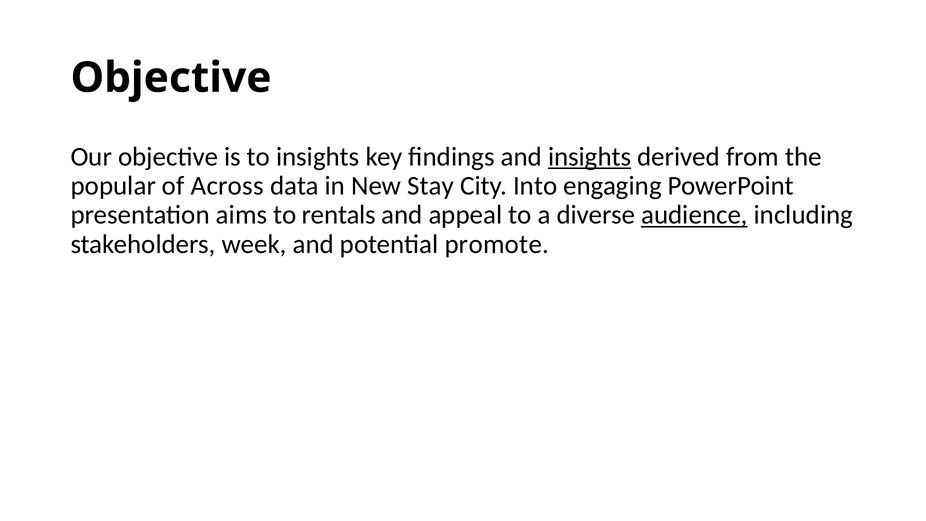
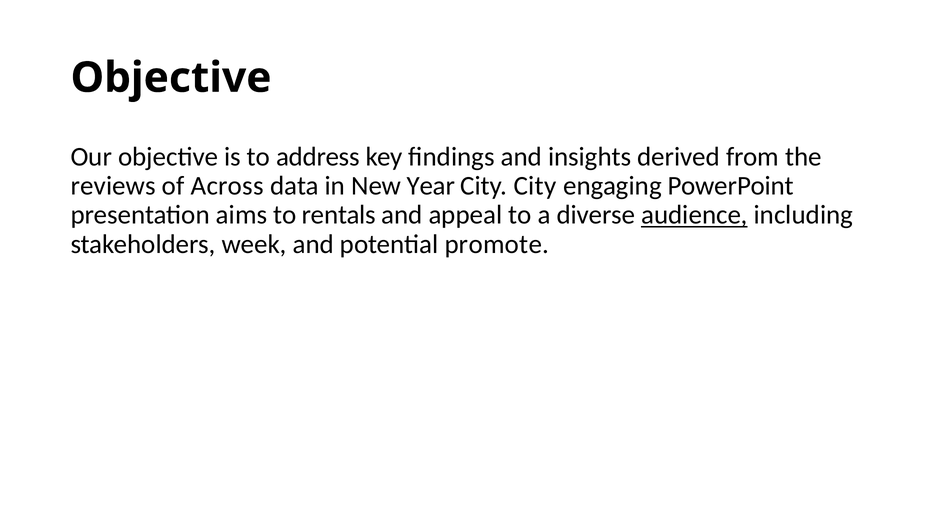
to insights: insights -> address
insights at (590, 157) underline: present -> none
popular: popular -> reviews
Stay: Stay -> Year
City Into: Into -> City
